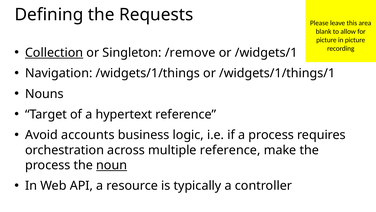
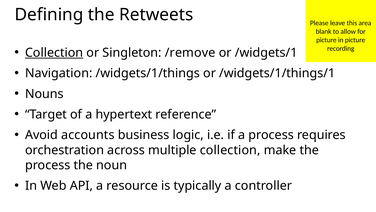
Requests: Requests -> Retweets
multiple reference: reference -> collection
noun underline: present -> none
